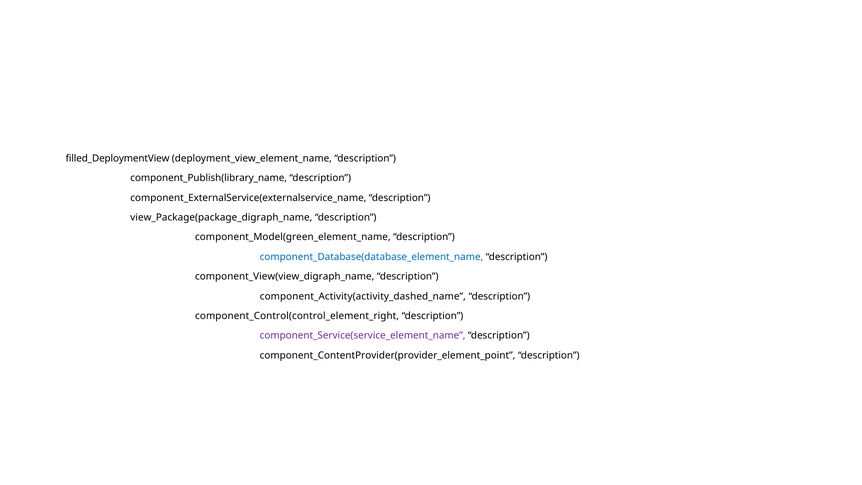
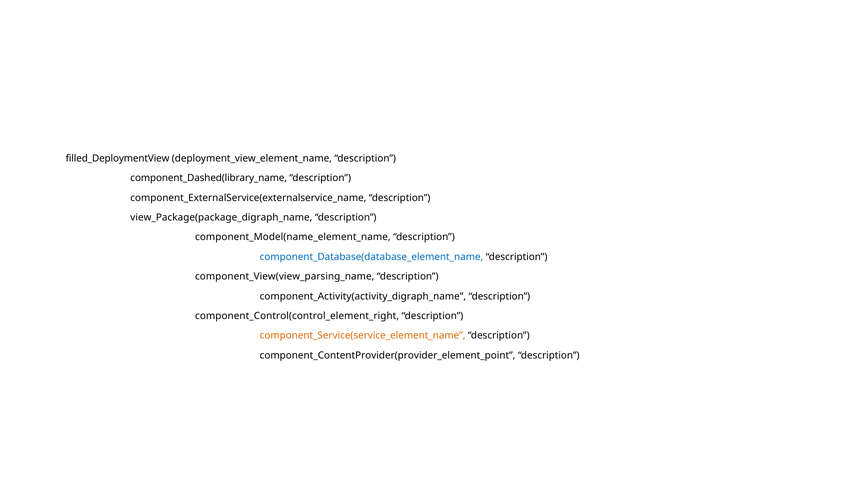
component_Publish(library_name: component_Publish(library_name -> component_Dashed(library_name
component_Model(green_element_name: component_Model(green_element_name -> component_Model(name_element_name
component_View(view_digraph_name: component_View(view_digraph_name -> component_View(view_parsing_name
component_Activity(activity_dashed_name: component_Activity(activity_dashed_name -> component_Activity(activity_digraph_name
component_Service(service_element_name colour: purple -> orange
